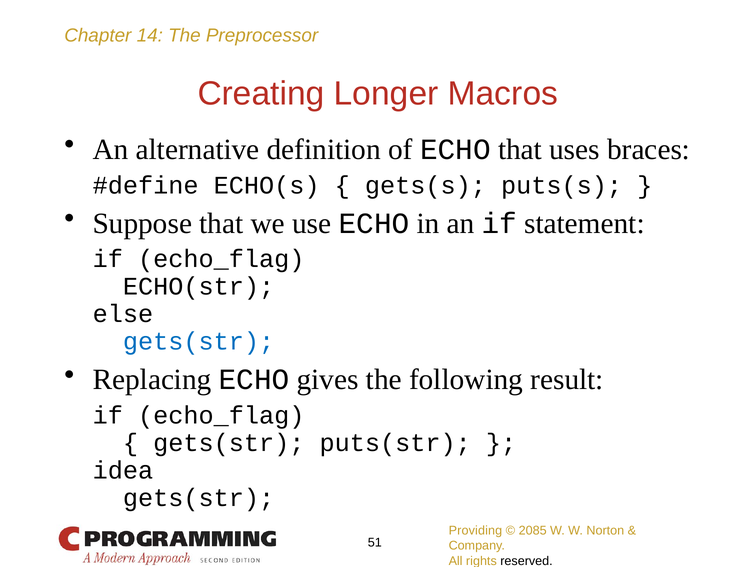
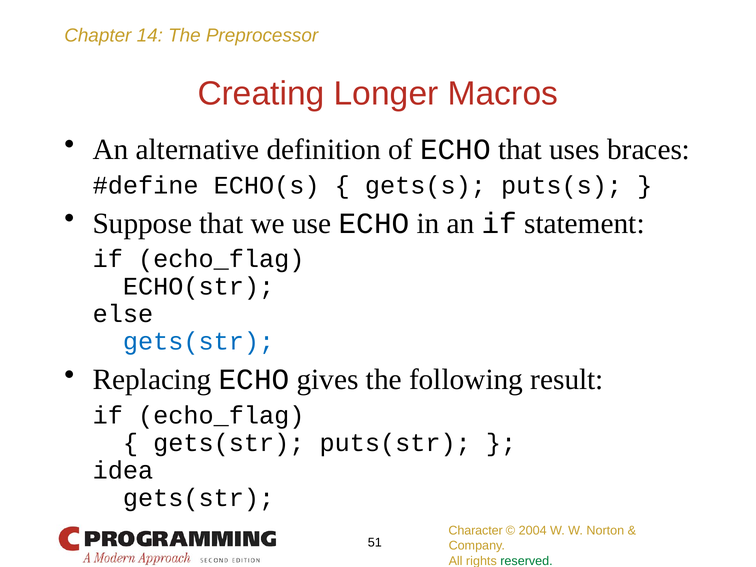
Providing: Providing -> Character
2085: 2085 -> 2004
reserved colour: black -> green
